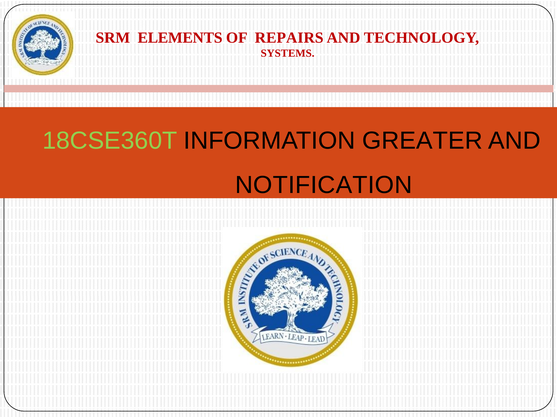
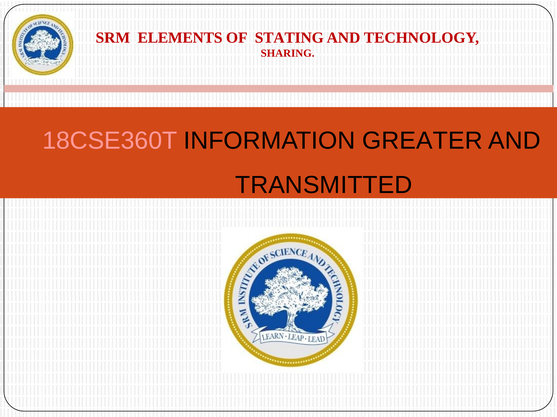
REPAIRS: REPAIRS -> STATING
SYSTEMS: SYSTEMS -> SHARING
18CSE360T colour: light green -> pink
NOTIFICATION: NOTIFICATION -> TRANSMITTED
